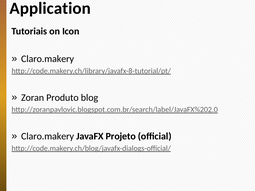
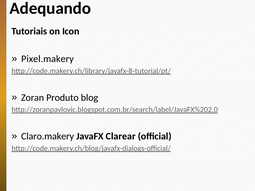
Application: Application -> Adequando
Claro.makery at (48, 59): Claro.makery -> Pixel.makery
Projeto: Projeto -> Clarear
